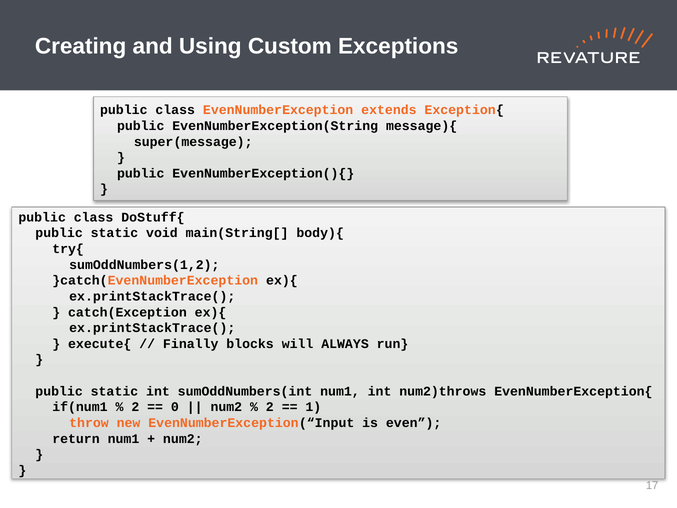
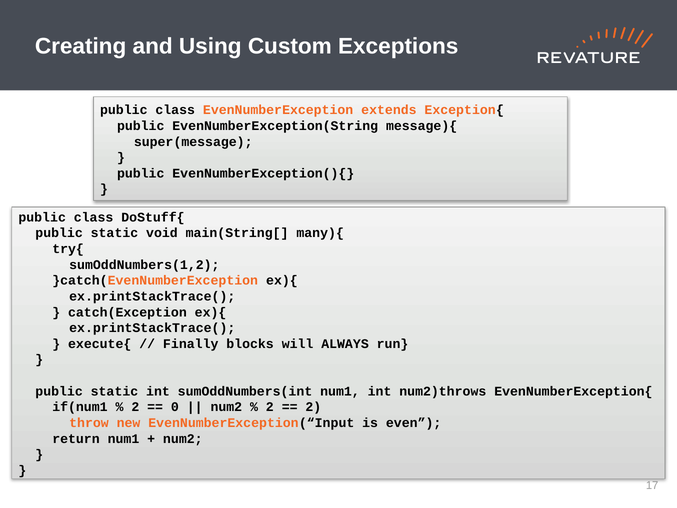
body){: body){ -> many){
1 at (313, 407): 1 -> 2
